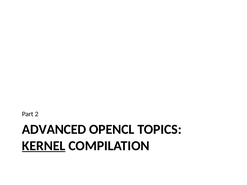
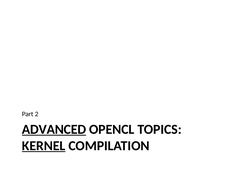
ADVANCED underline: none -> present
